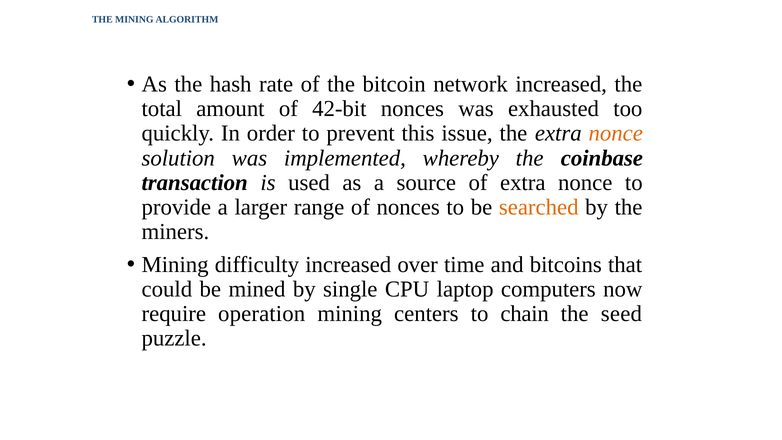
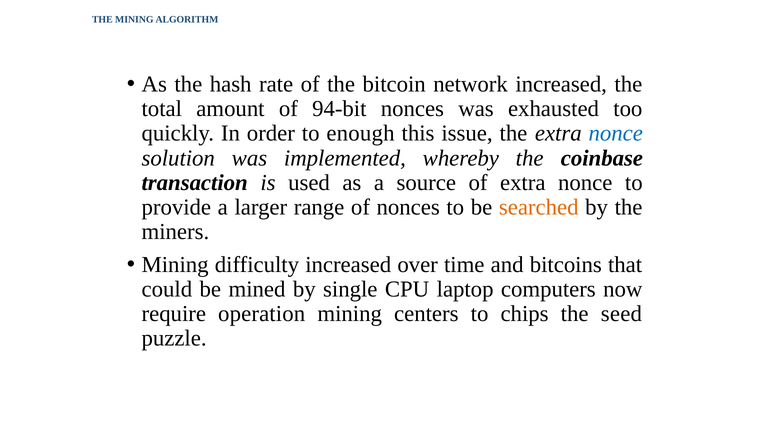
42-bit: 42-bit -> 94-bit
prevent: prevent -> enough
nonce at (616, 133) colour: orange -> blue
chain: chain -> chips
